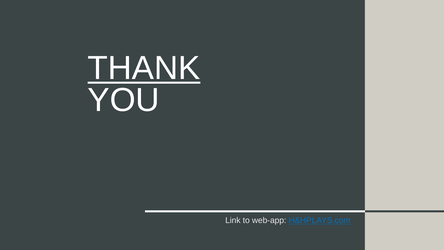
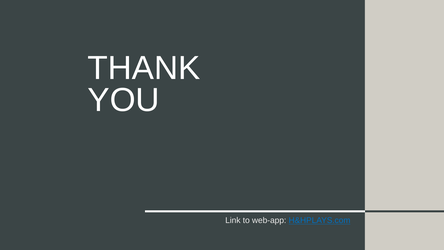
THANK underline: present -> none
